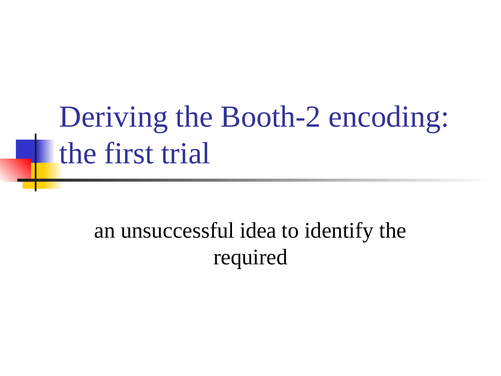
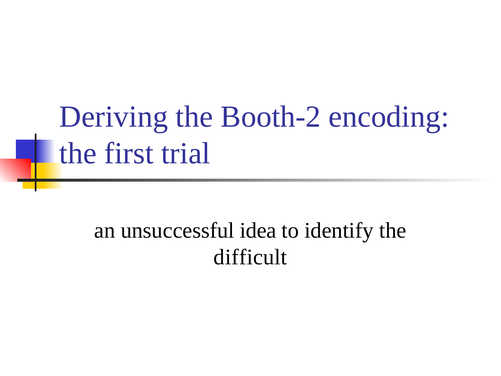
required: required -> difficult
